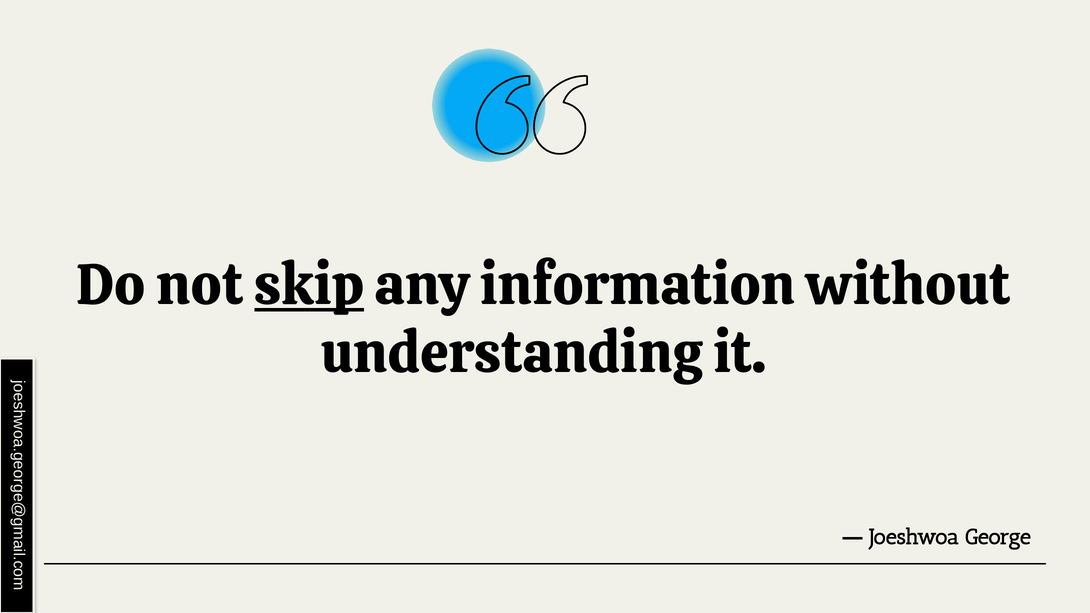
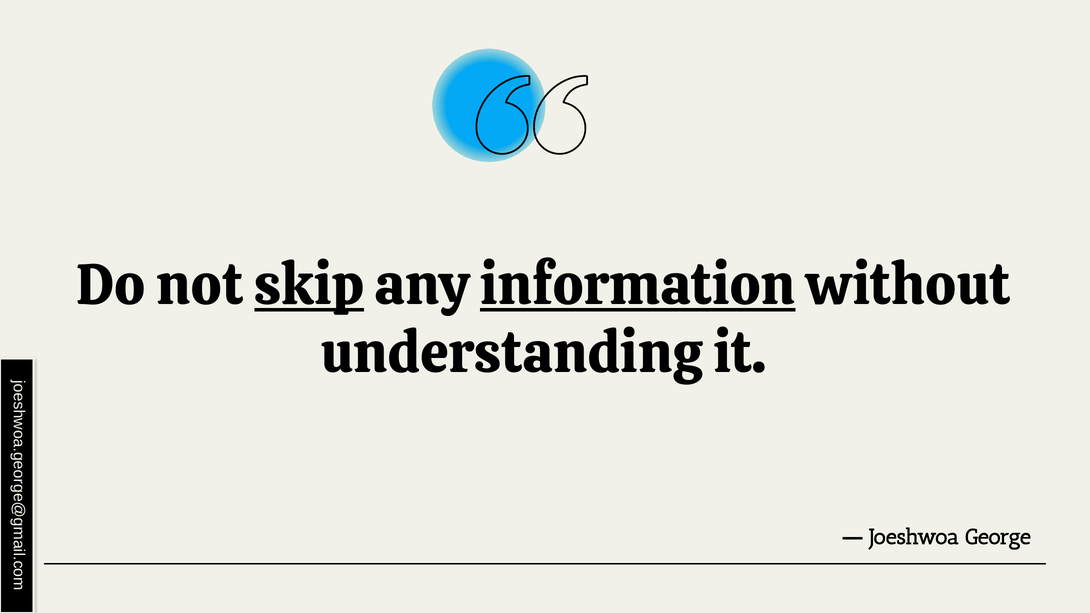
information underline: none -> present
